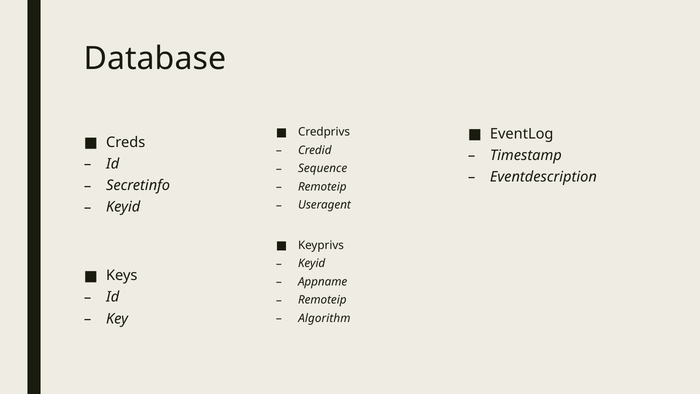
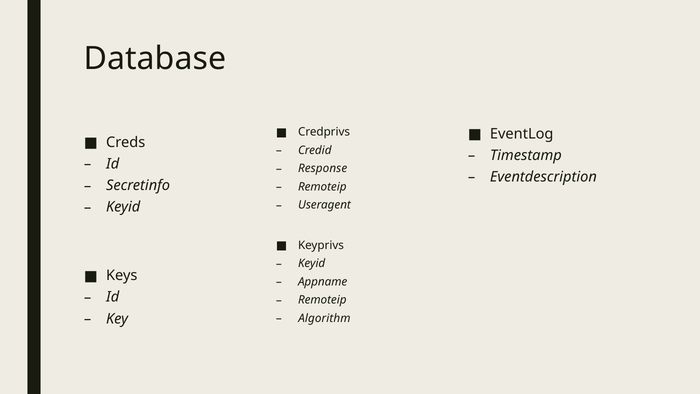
Sequence: Sequence -> Response
